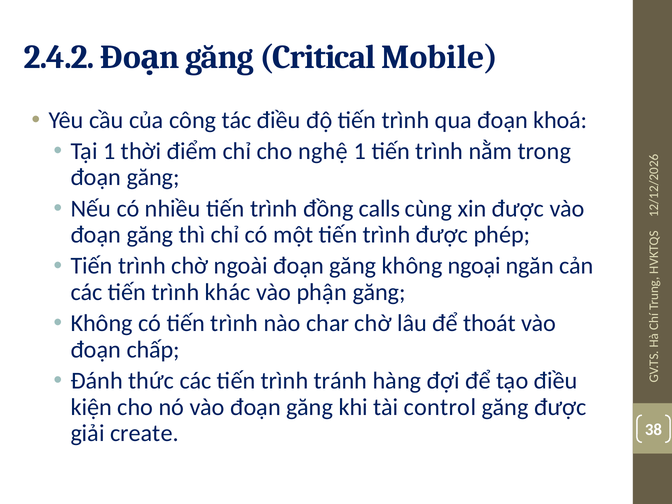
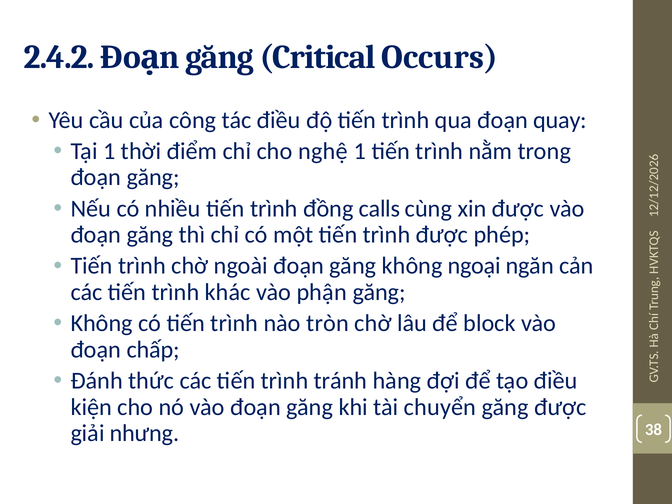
Mobile: Mobile -> Occurs
khoá: khoá -> quay
char: char -> tròn
thoát: thoát -> block
control: control -> chuyển
create: create -> nhưng
